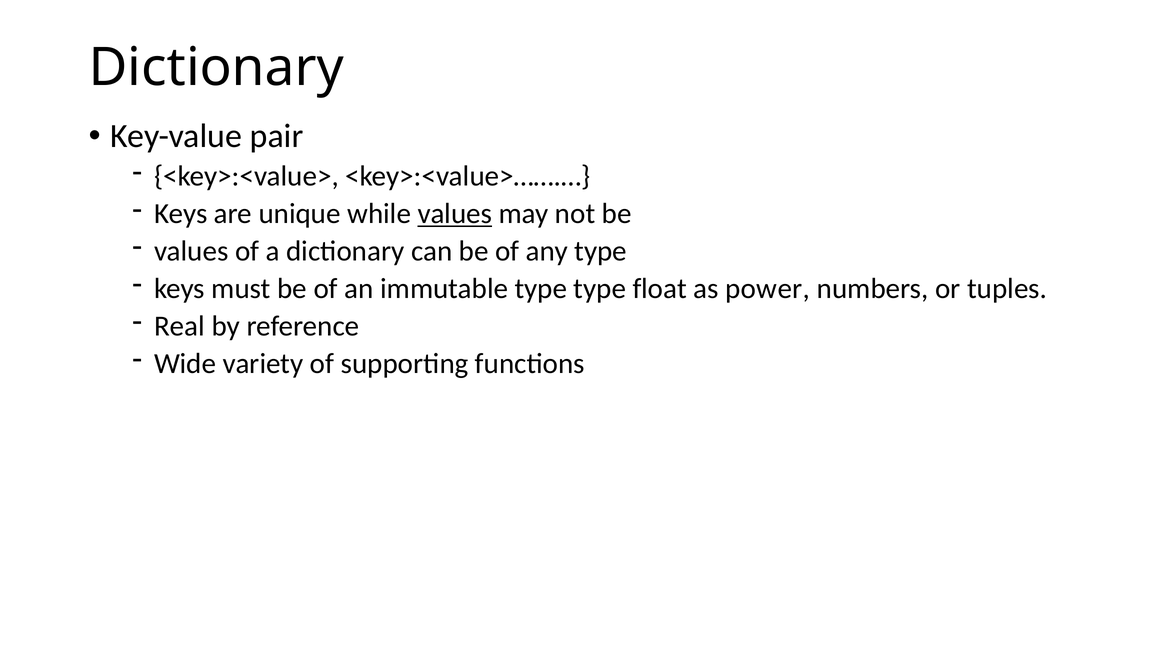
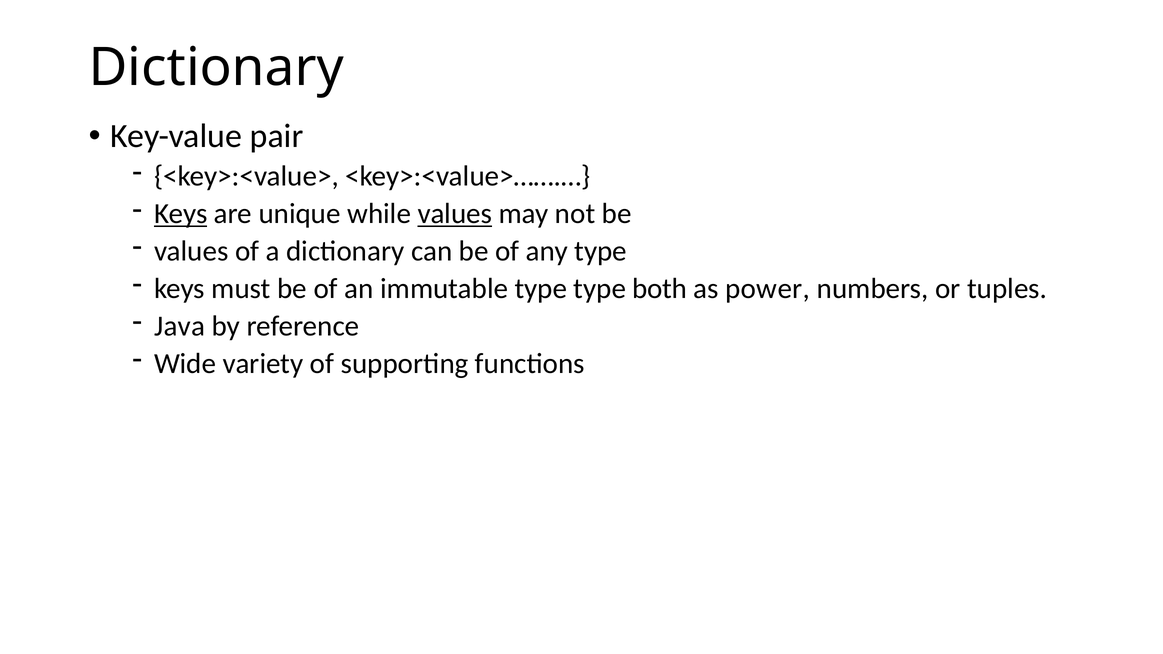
Keys at (181, 214) underline: none -> present
float: float -> both
Real: Real -> Java
